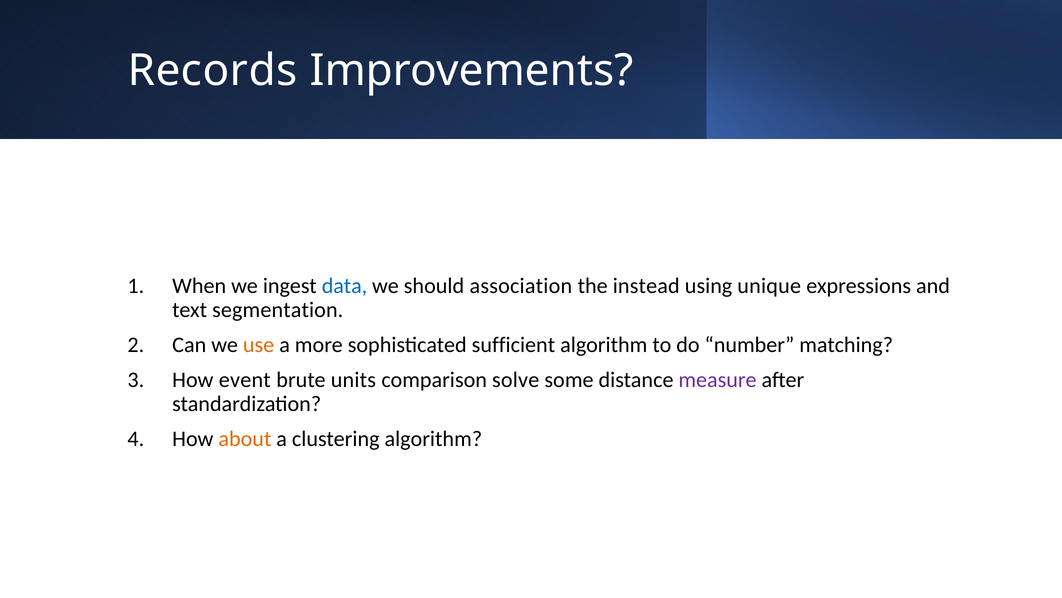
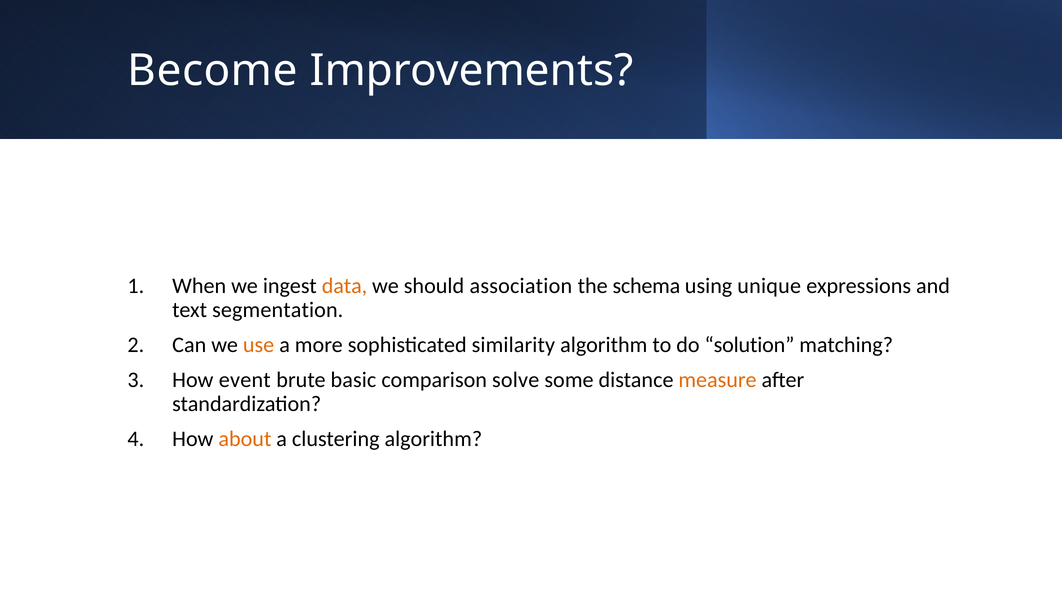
Records: Records -> Become
data colour: blue -> orange
instead: instead -> schema
sufficient: sufficient -> similarity
number: number -> solution
units: units -> basic
measure colour: purple -> orange
